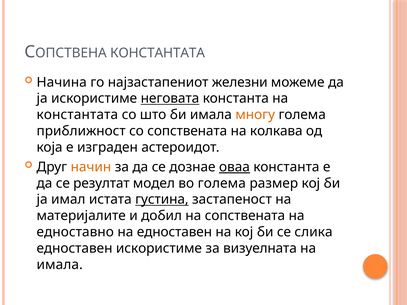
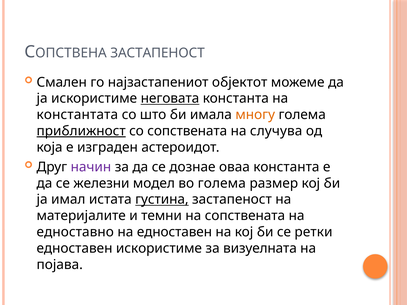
КОНСТАНТАТА at (158, 53): КОНСТАНТАТА -> ЗАСТАПЕНОСТ
Начина: Начина -> Смален
железни: железни -> објектот
приближност underline: none -> present
колкава: колкава -> случува
начин colour: orange -> purple
оваа underline: present -> none
резултат: резултат -> железни
добил: добил -> темни
слика: слика -> ретки
имала at (60, 265): имала -> појава
